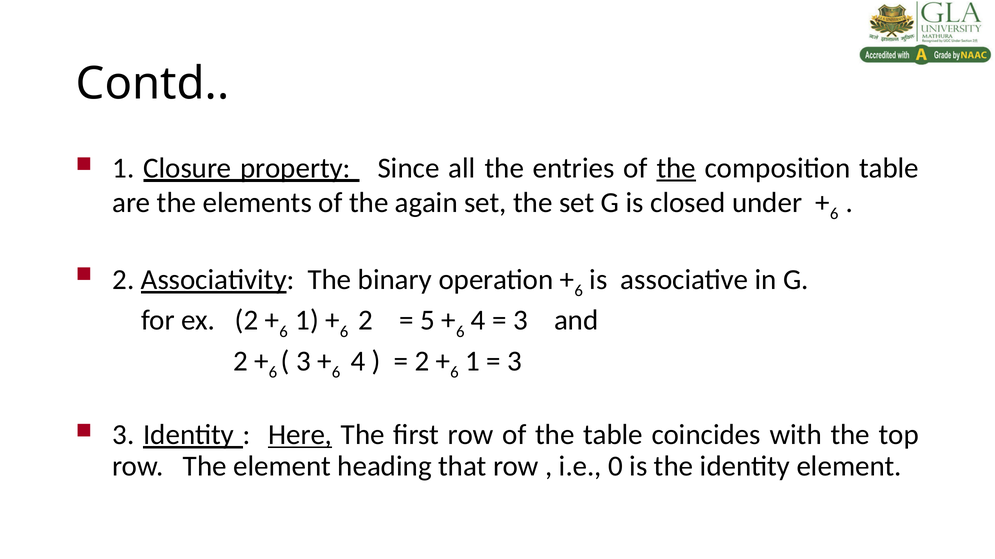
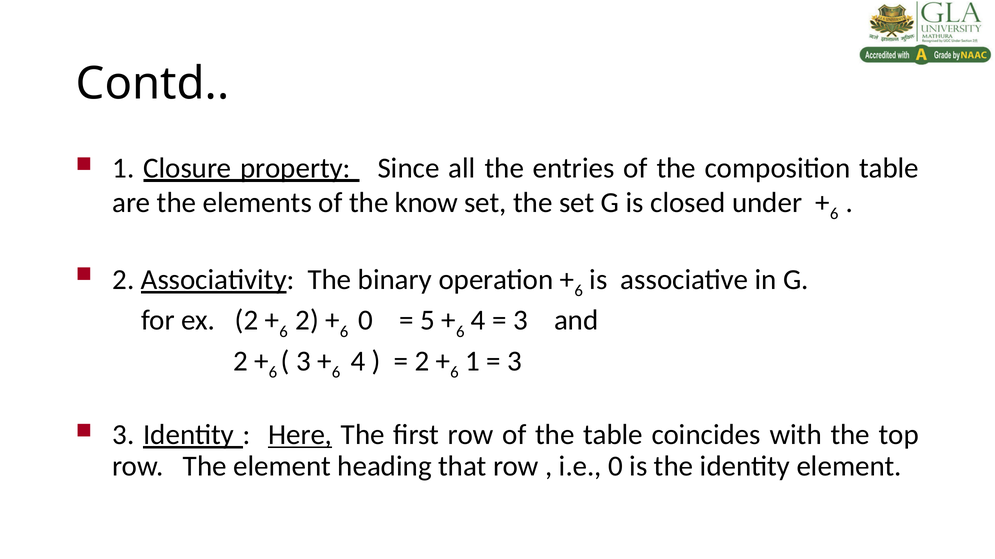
the at (676, 168) underline: present -> none
again: again -> know
1 at (307, 321): 1 -> 2
2 at (366, 321): 2 -> 0
